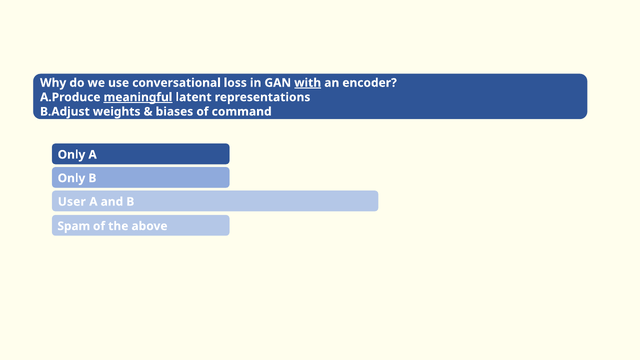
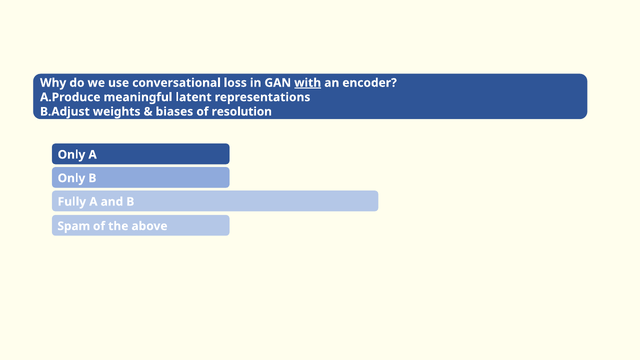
meaningful underline: present -> none
command: command -> resolution
User: User -> Fully
